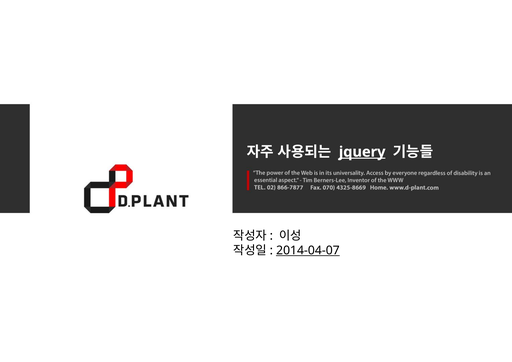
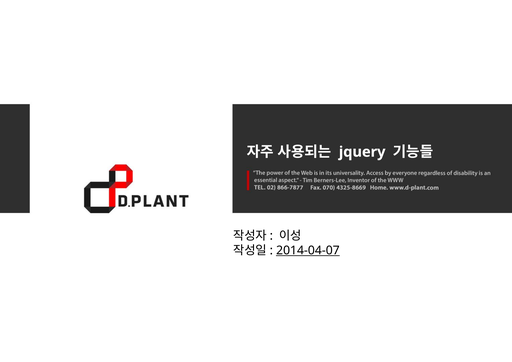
jquery underline: present -> none
